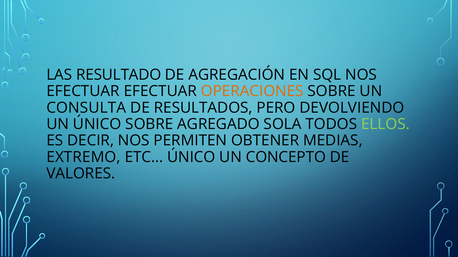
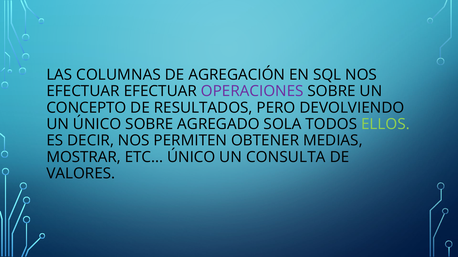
RESULTADO: RESULTADO -> COLUMNAS
OPERACIONES colour: orange -> purple
CONSULTA: CONSULTA -> CONCEPTO
EXTREMO: EXTREMO -> MOSTRAR
CONCEPTO: CONCEPTO -> CONSULTA
